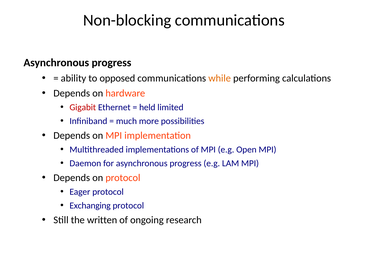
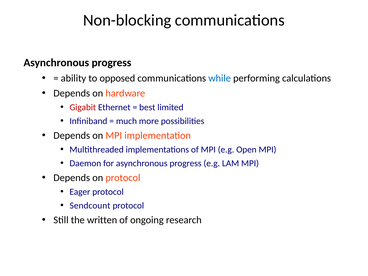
while colour: orange -> blue
held: held -> best
Exchanging: Exchanging -> Sendcount
